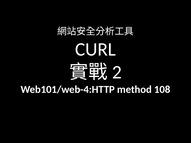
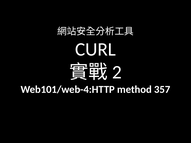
108: 108 -> 357
